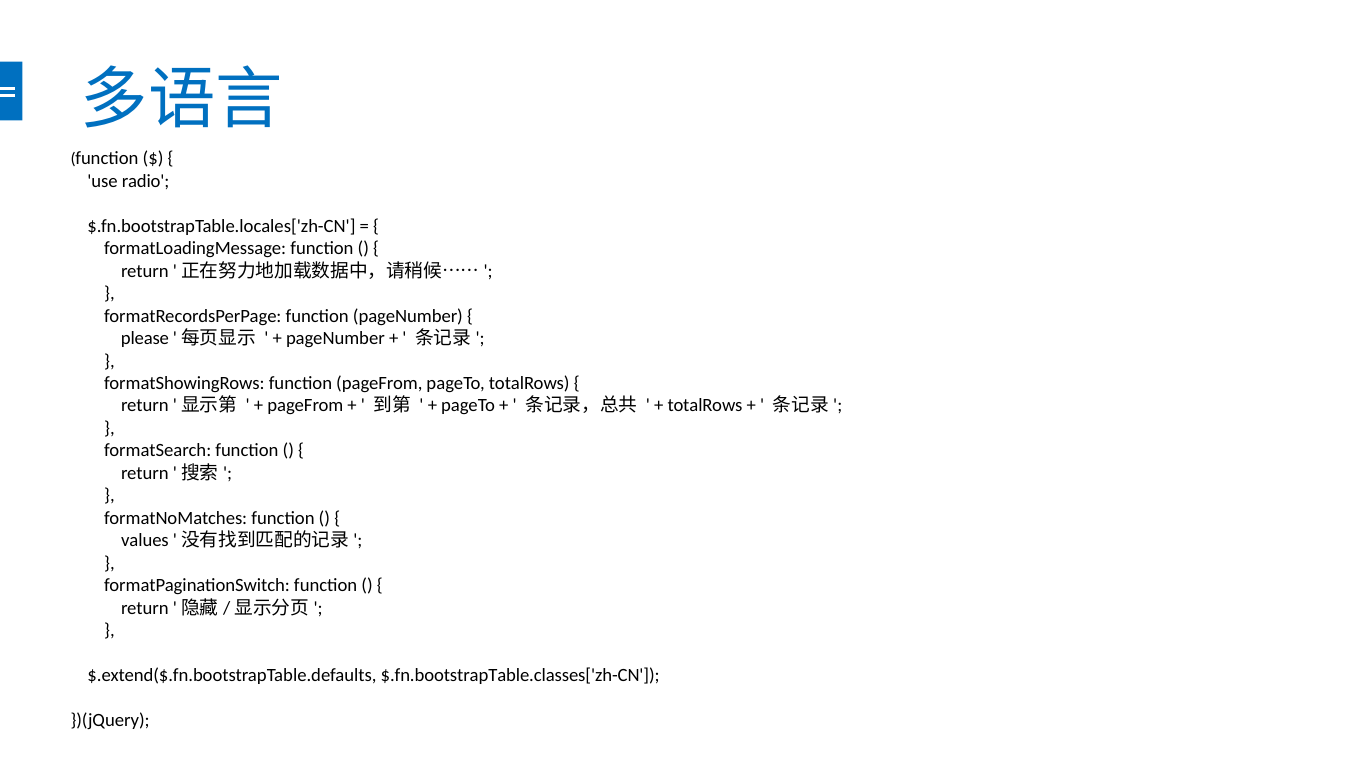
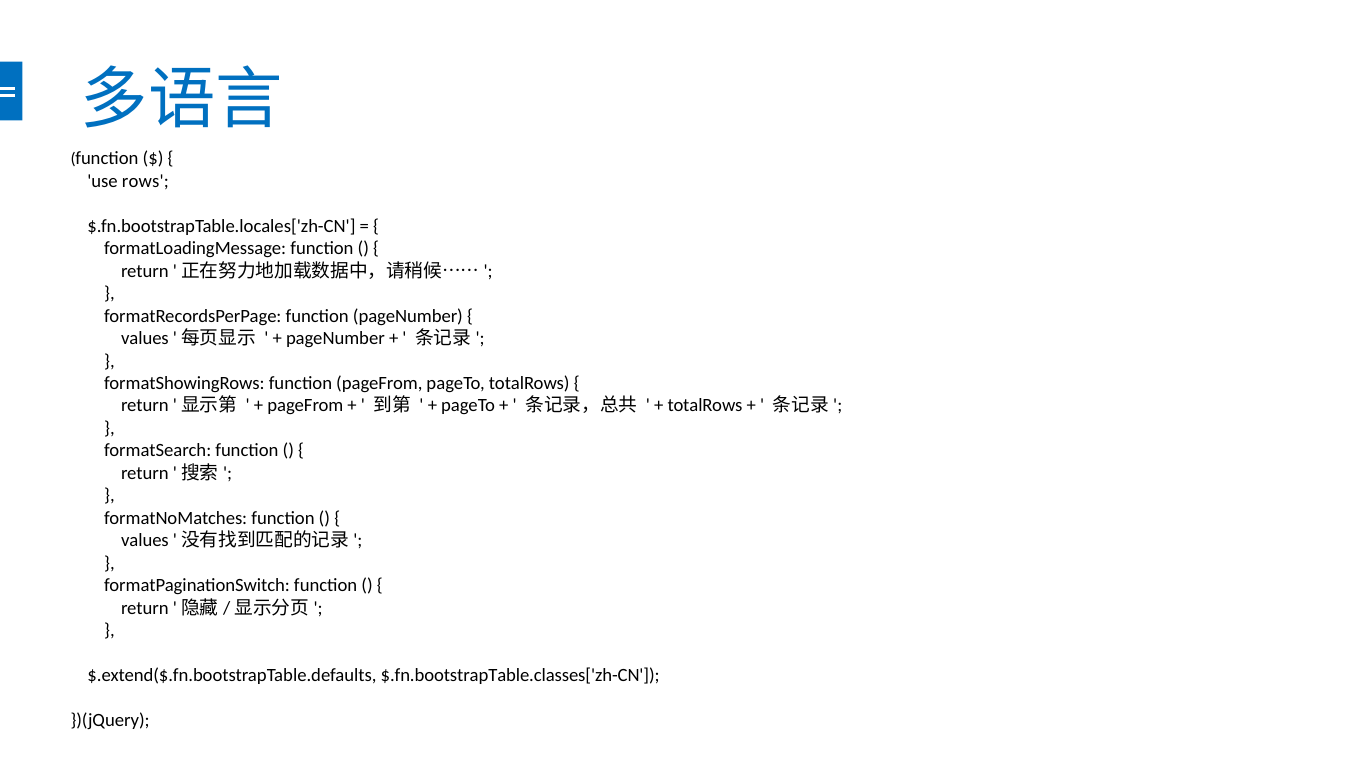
radio: radio -> rows
please at (145, 338): please -> values
